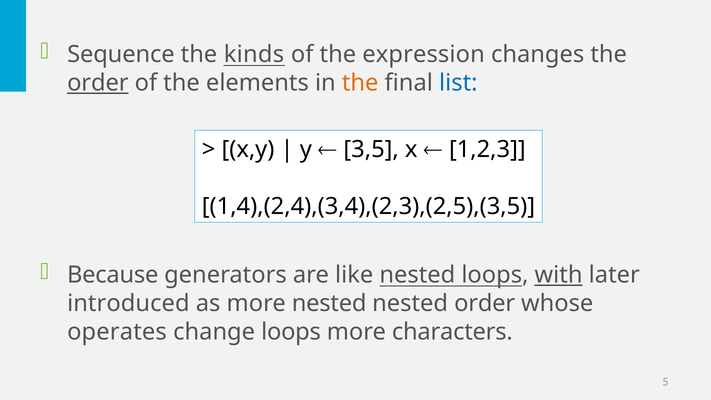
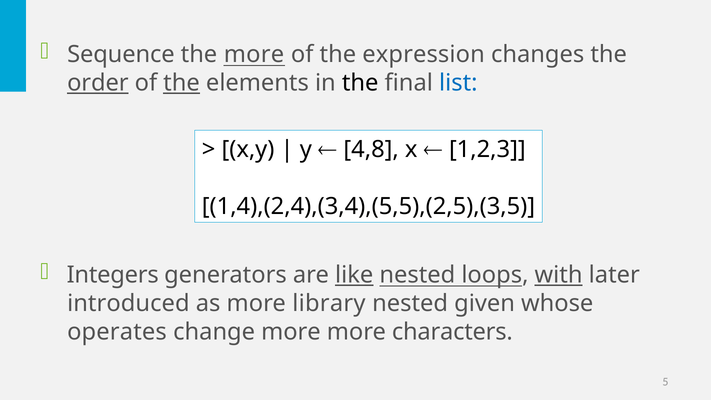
the kinds: kinds -> more
the at (182, 83) underline: none -> present
the at (360, 83) colour: orange -> black
3,5: 3,5 -> 4,8
1,4),(2,4),(3,4),(2,3),(2,5),(3,5: 1,4),(2,4),(3,4),(2,3),(2,5),(3,5 -> 1,4),(2,4),(3,4),(5,5),(2,5),(3,5
Because: Because -> Integers
like underline: none -> present
more nested: nested -> library
nested order: order -> given
change loops: loops -> more
